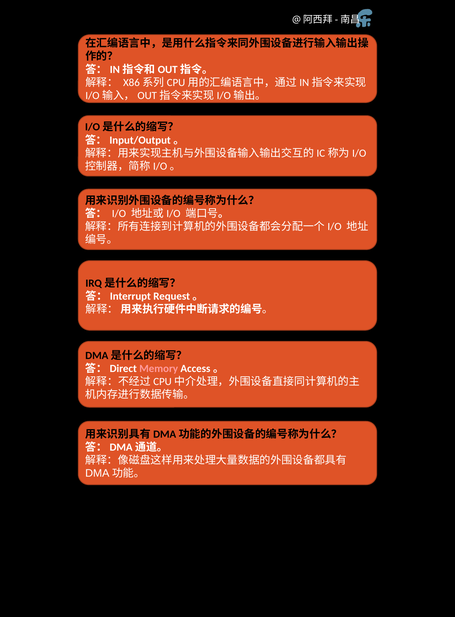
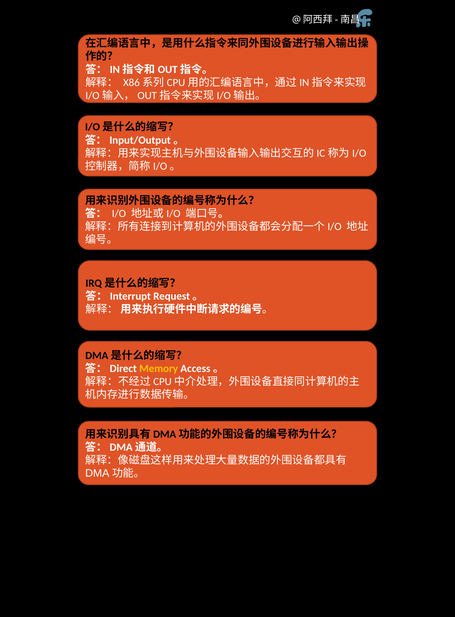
Memory colour: pink -> yellow
